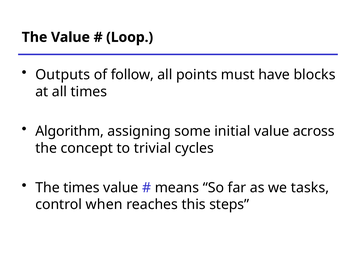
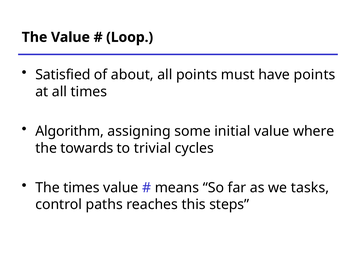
Outputs: Outputs -> Satisfied
follow: follow -> about
have blocks: blocks -> points
across: across -> where
concept: concept -> towards
when: when -> paths
